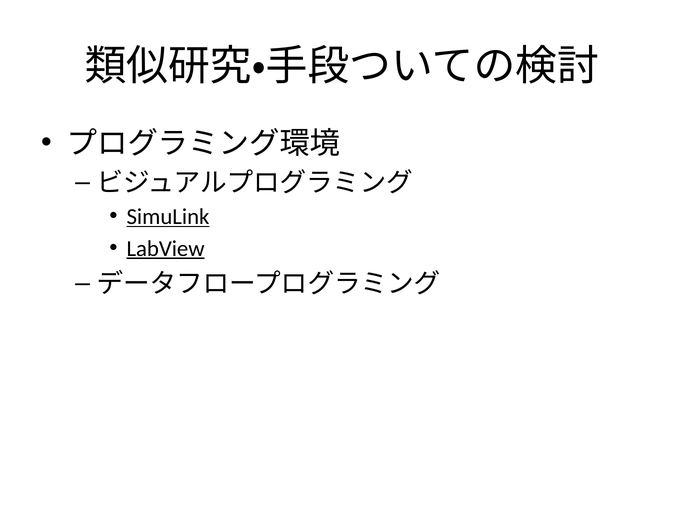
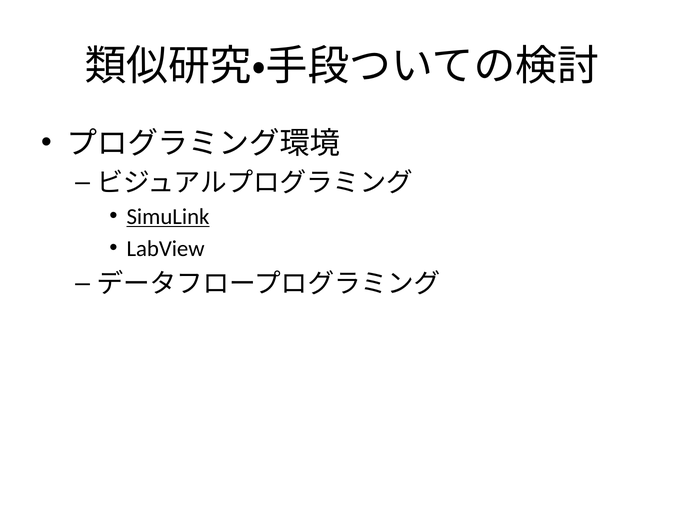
LabView underline: present -> none
